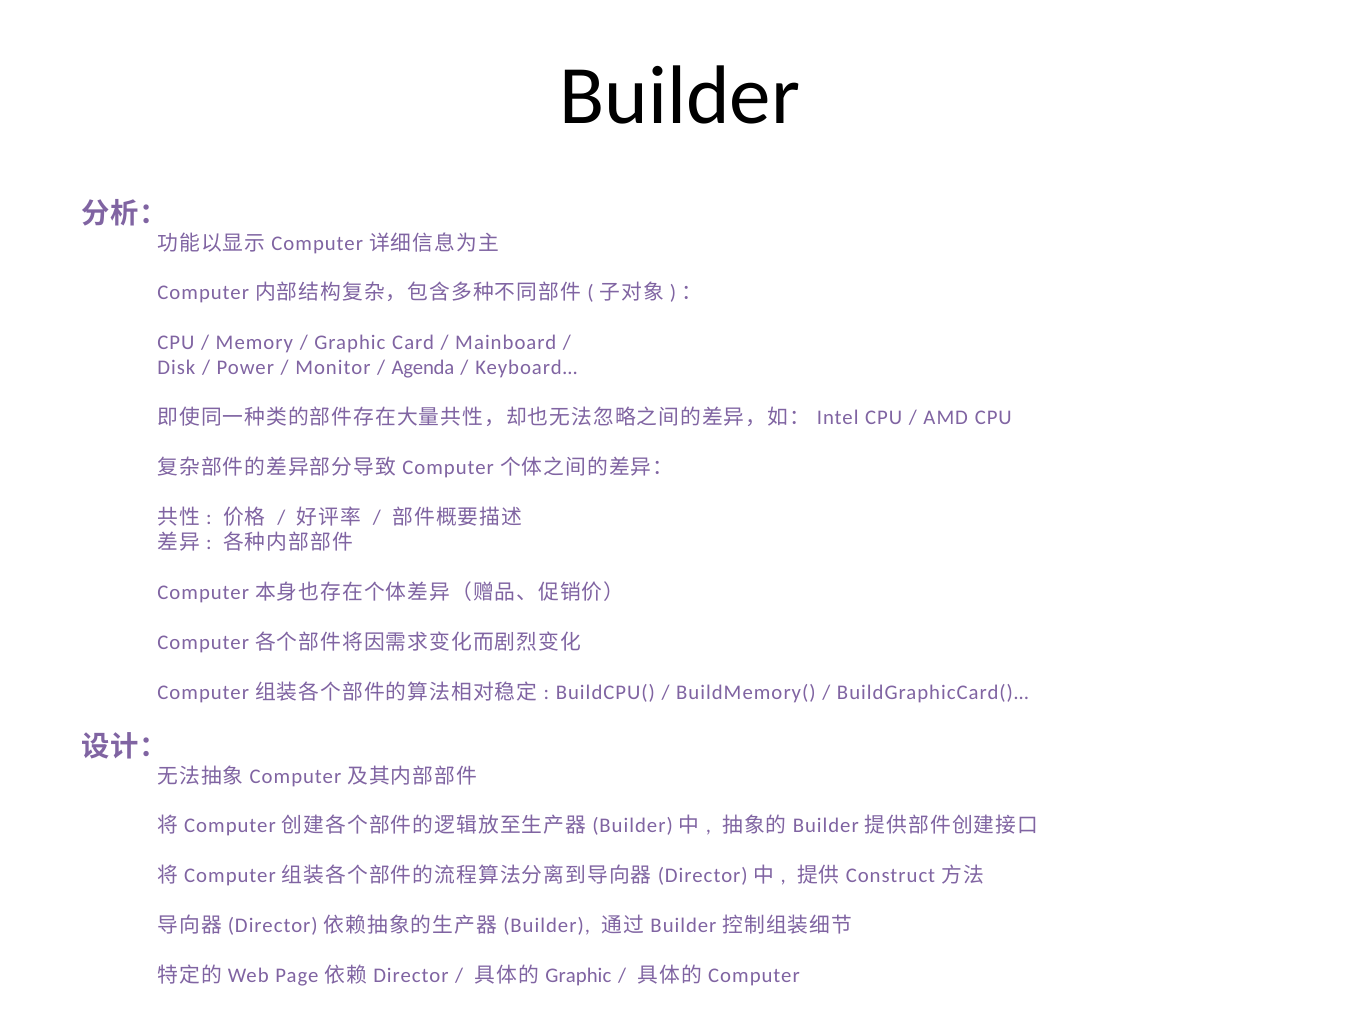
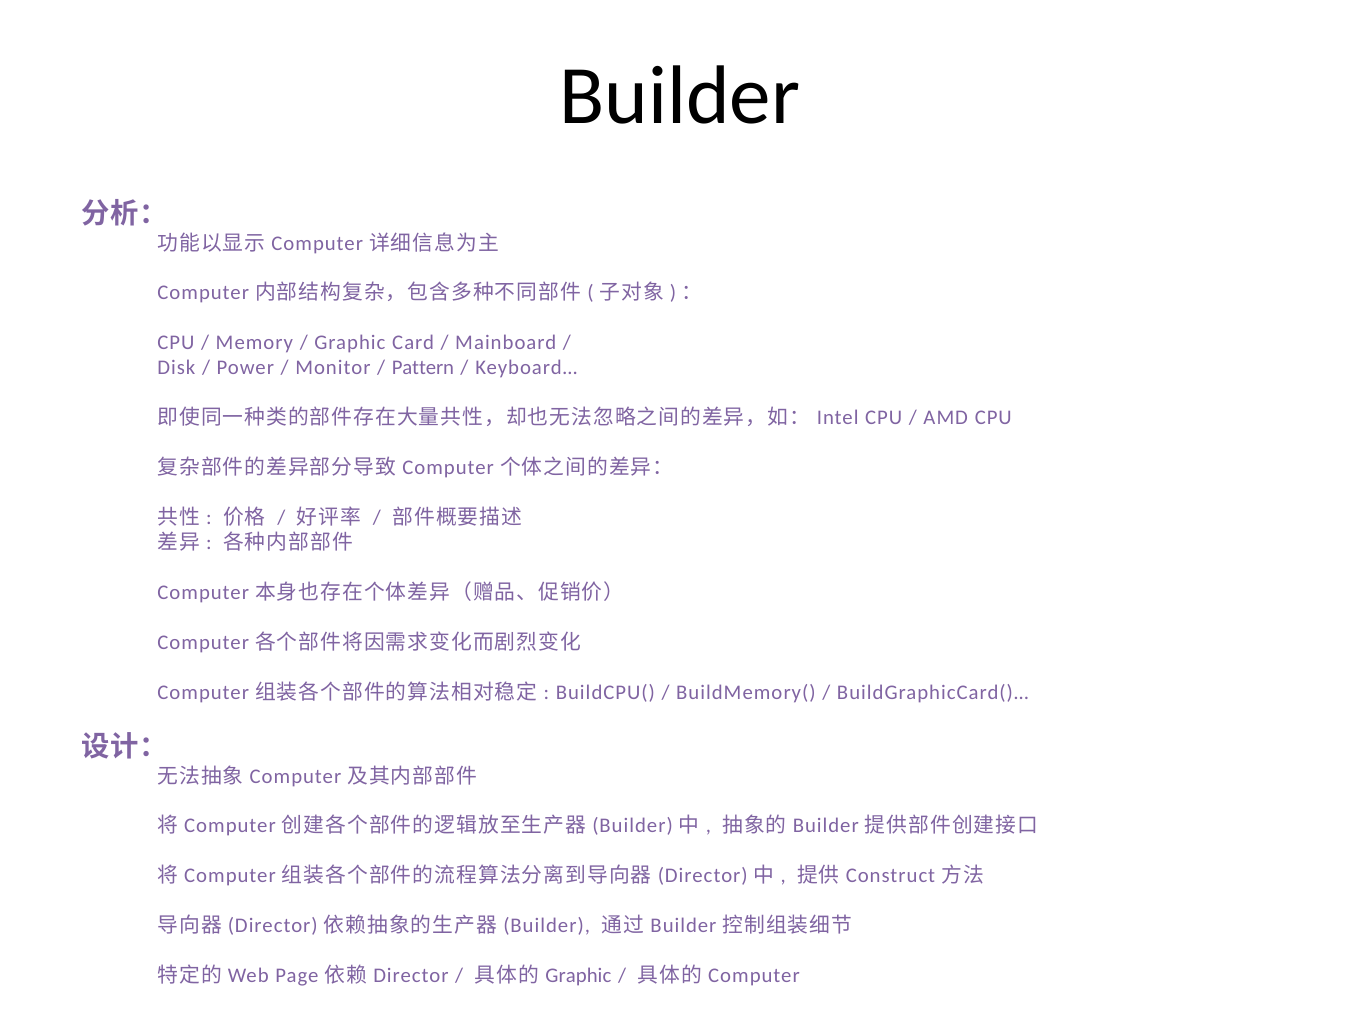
Agenda: Agenda -> Pattern
